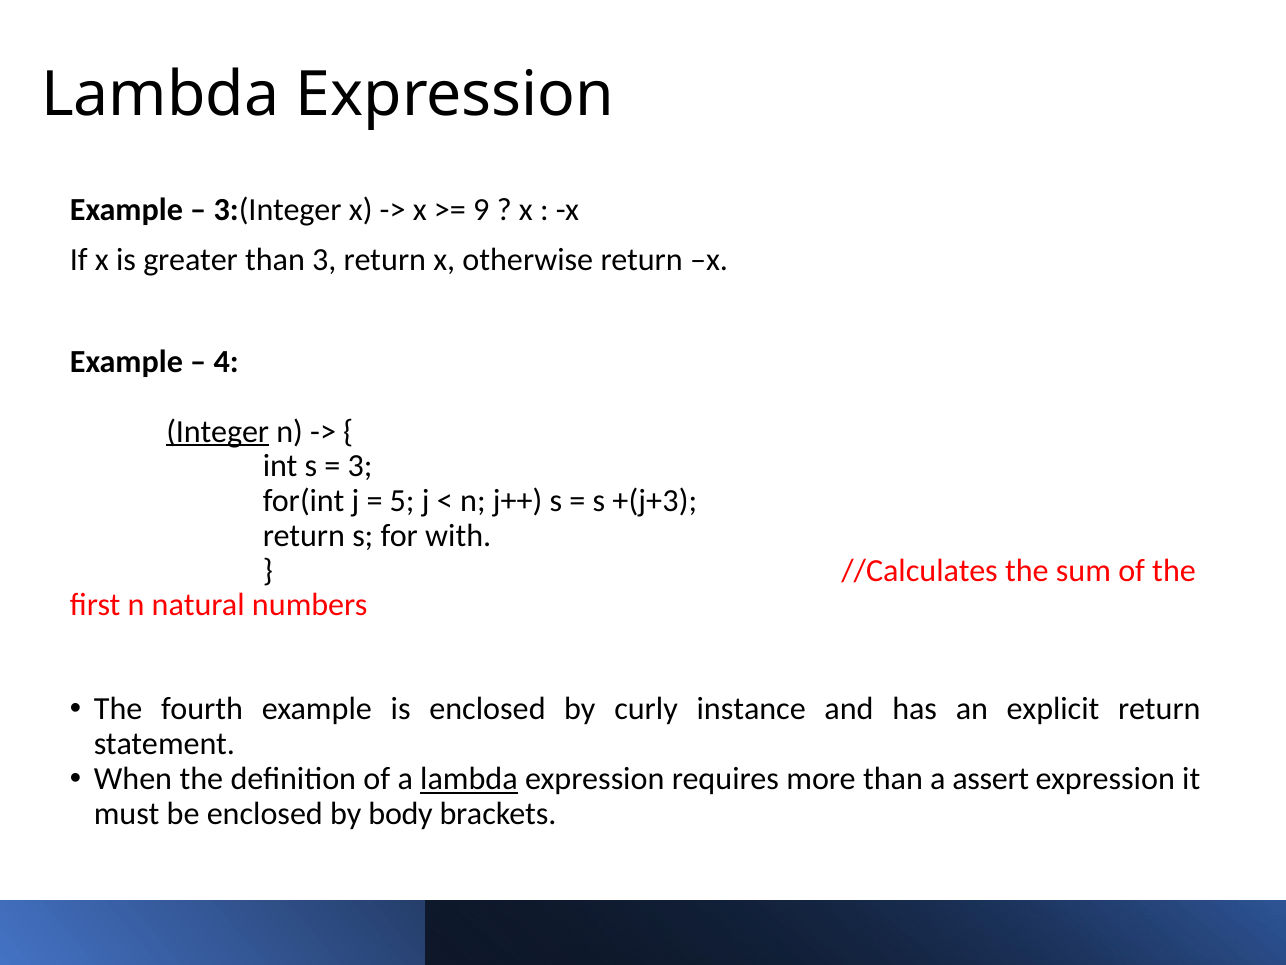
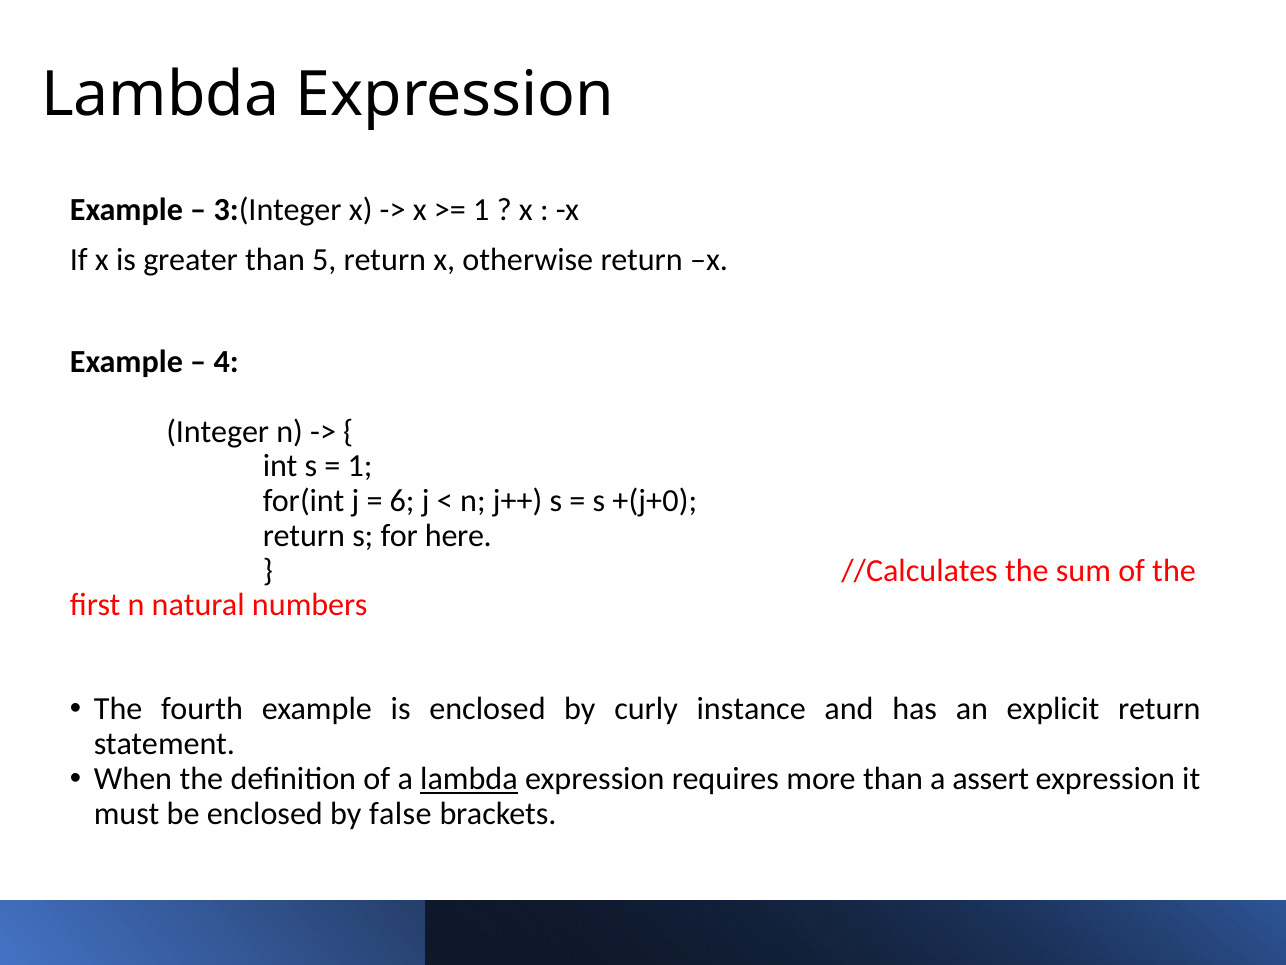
9 at (481, 209): 9 -> 1
than 3: 3 -> 5
Integer underline: present -> none
3 at (360, 466): 3 -> 1
5: 5 -> 6
+(j+3: +(j+3 -> +(j+0
with: with -> here
body: body -> false
